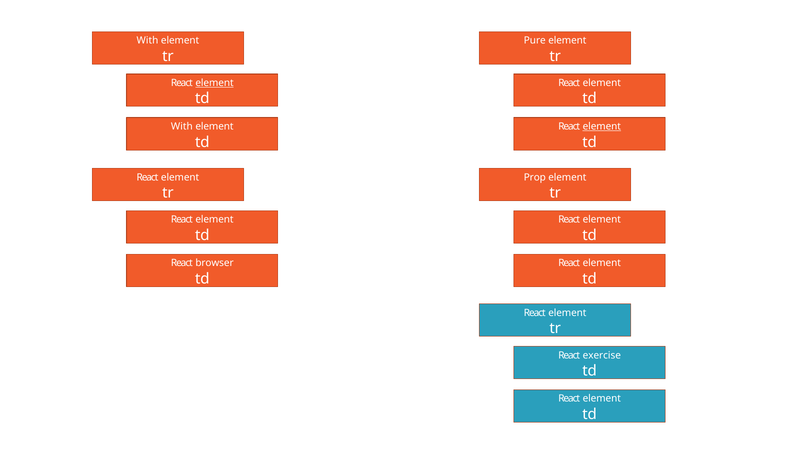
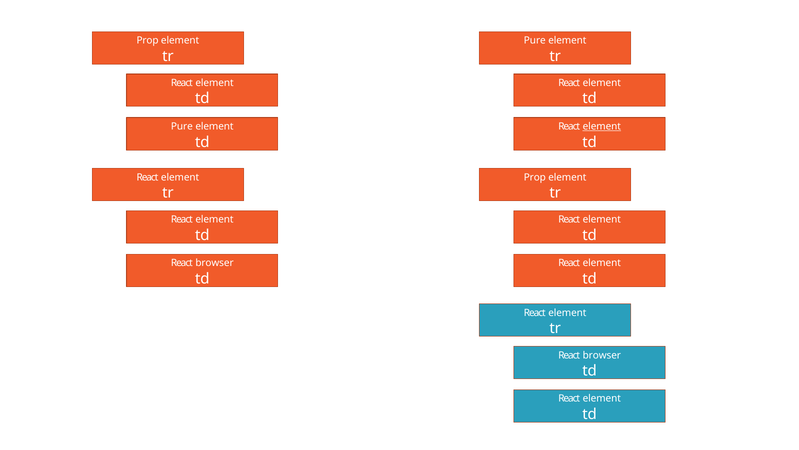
With at (147, 41): With -> Prop
element at (215, 83) underline: present -> none
With at (182, 126): With -> Pure
exercise at (602, 355): exercise -> browser
